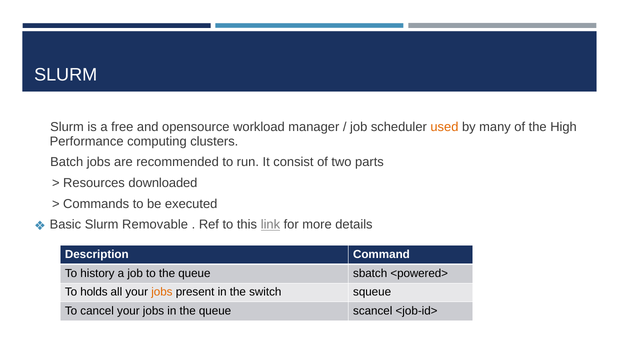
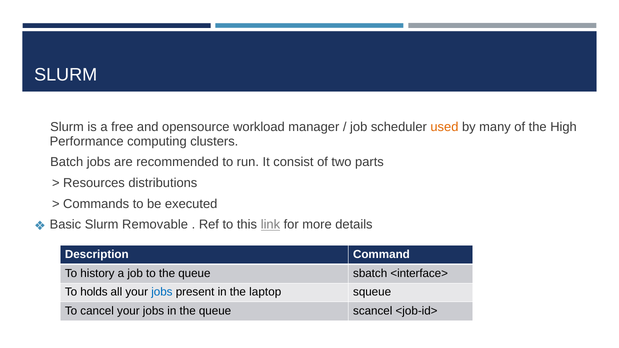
downloaded: downloaded -> distributions
<powered>: <powered> -> <interface>
jobs at (162, 292) colour: orange -> blue
switch: switch -> laptop
